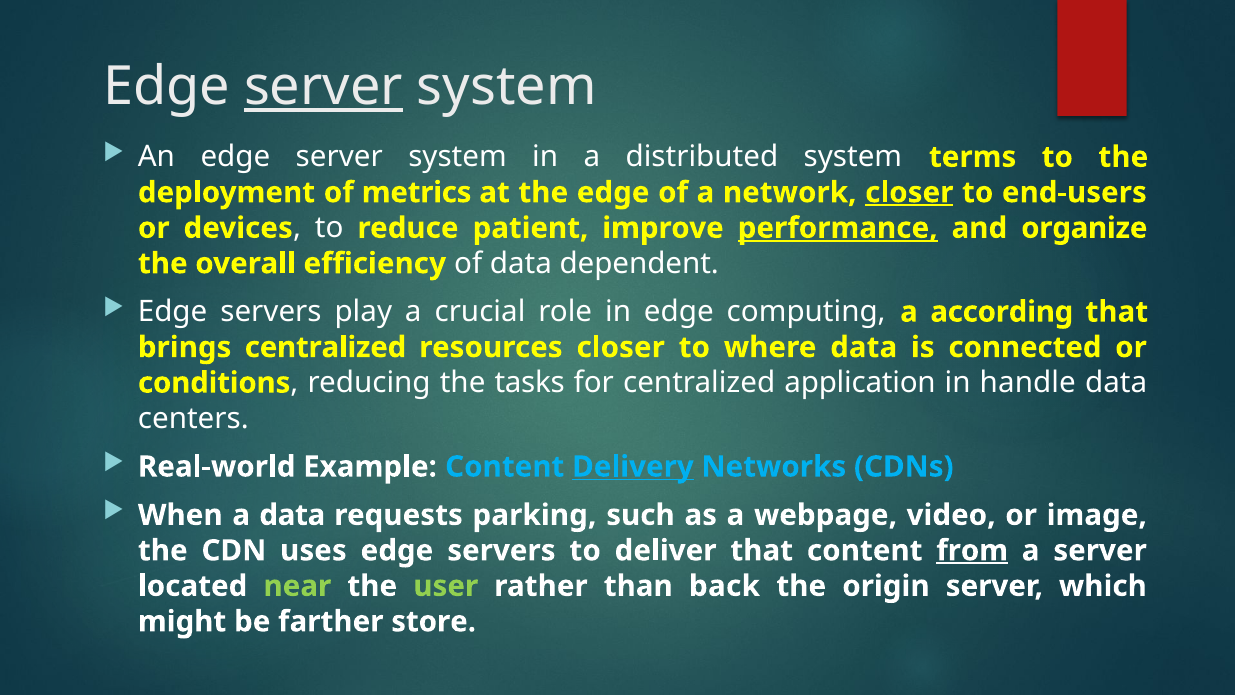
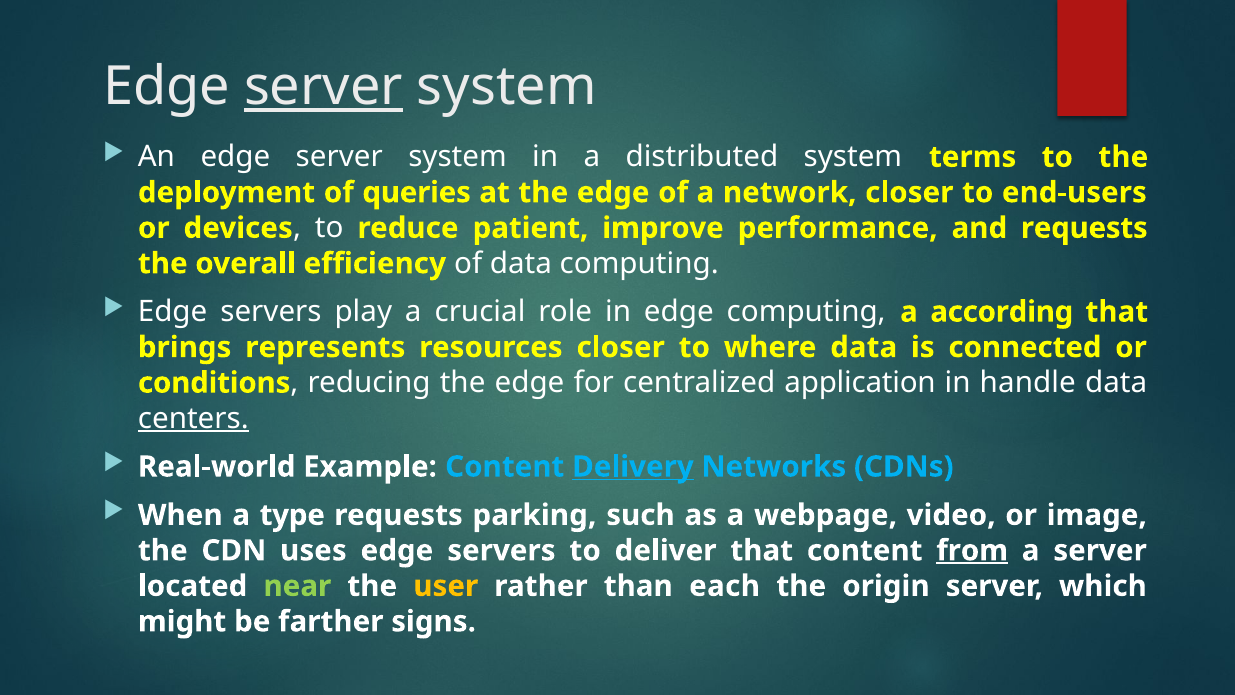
metrics: metrics -> queries
closer at (909, 192) underline: present -> none
performance underline: present -> none
and organize: organize -> requests
data dependent: dependent -> computing
brings centralized: centralized -> represents
reducing the tasks: tasks -> edge
centers underline: none -> present
a data: data -> type
user colour: light green -> yellow
back: back -> each
store: store -> signs
